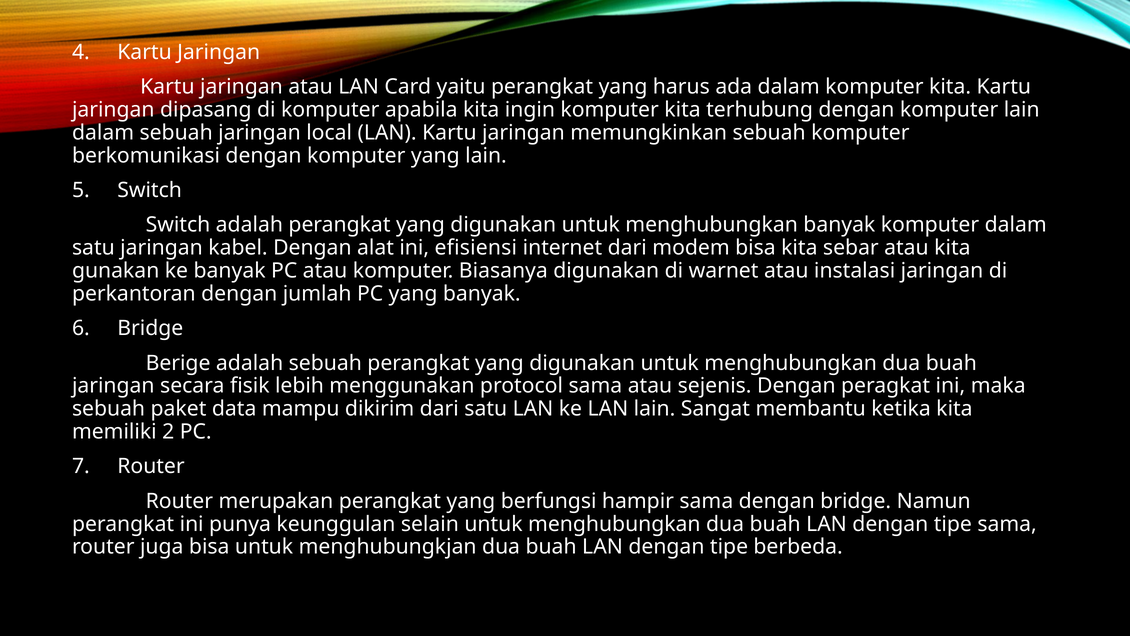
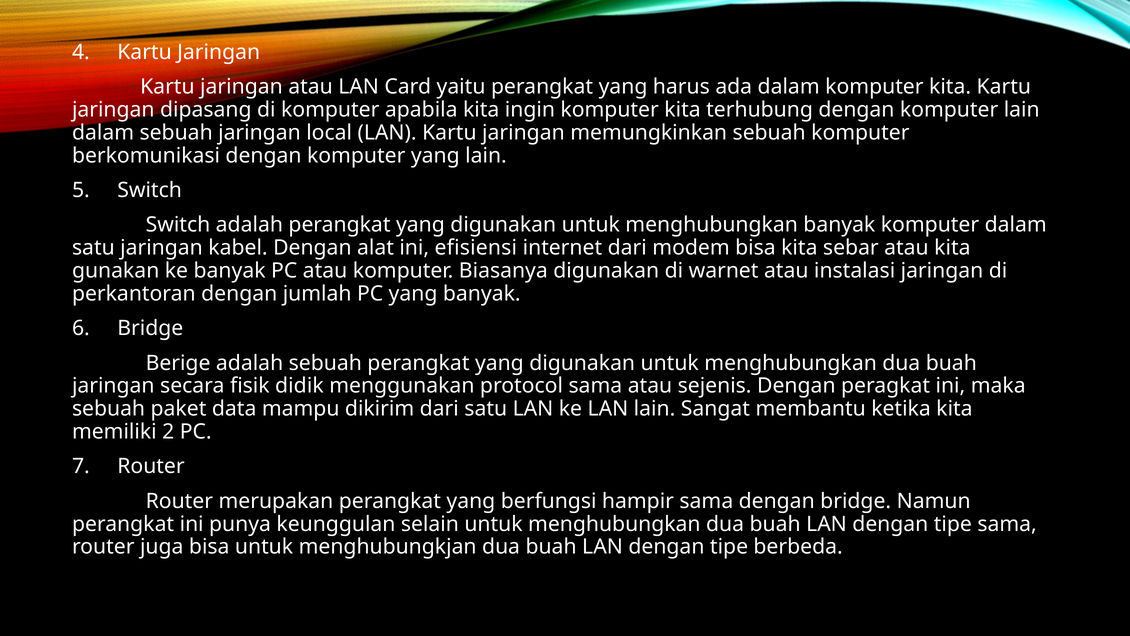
lebih: lebih -> didik
